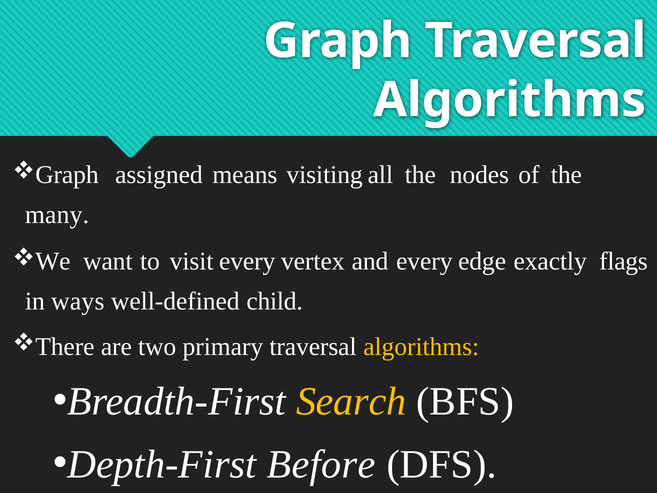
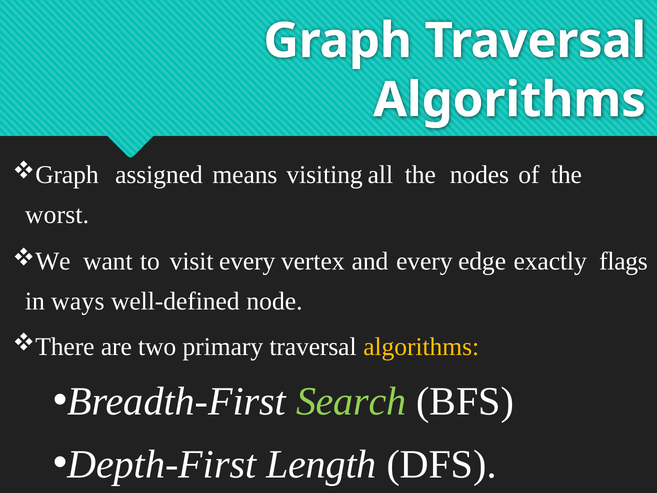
many: many -> worst
child: child -> node
Search colour: yellow -> light green
Before: Before -> Length
